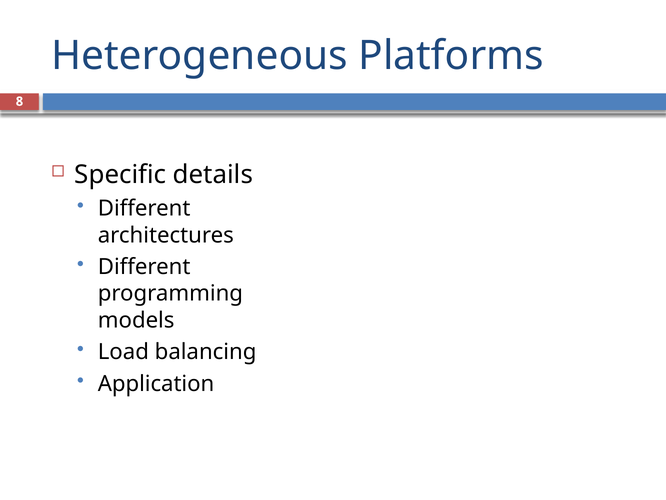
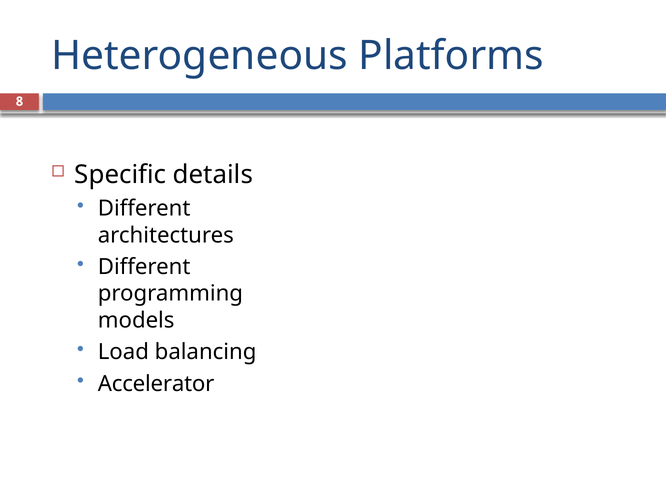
Application: Application -> Accelerator
